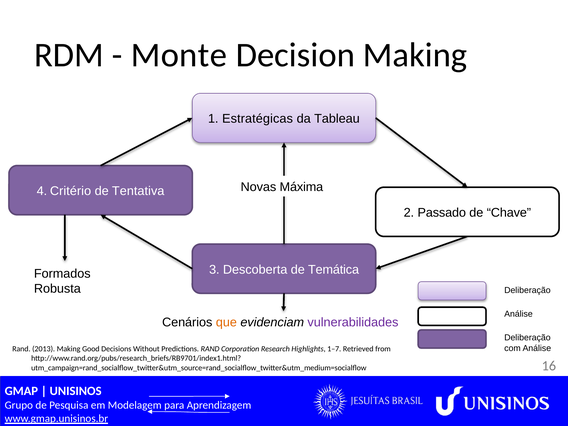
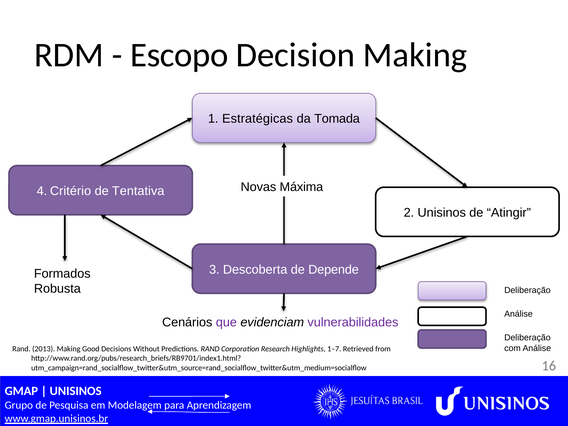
Monte: Monte -> Escopo
Tableau: Tableau -> Tomada
2 Passado: Passado -> Unisinos
Chave: Chave -> Atingir
Temática: Temática -> Depende
que colour: orange -> purple
